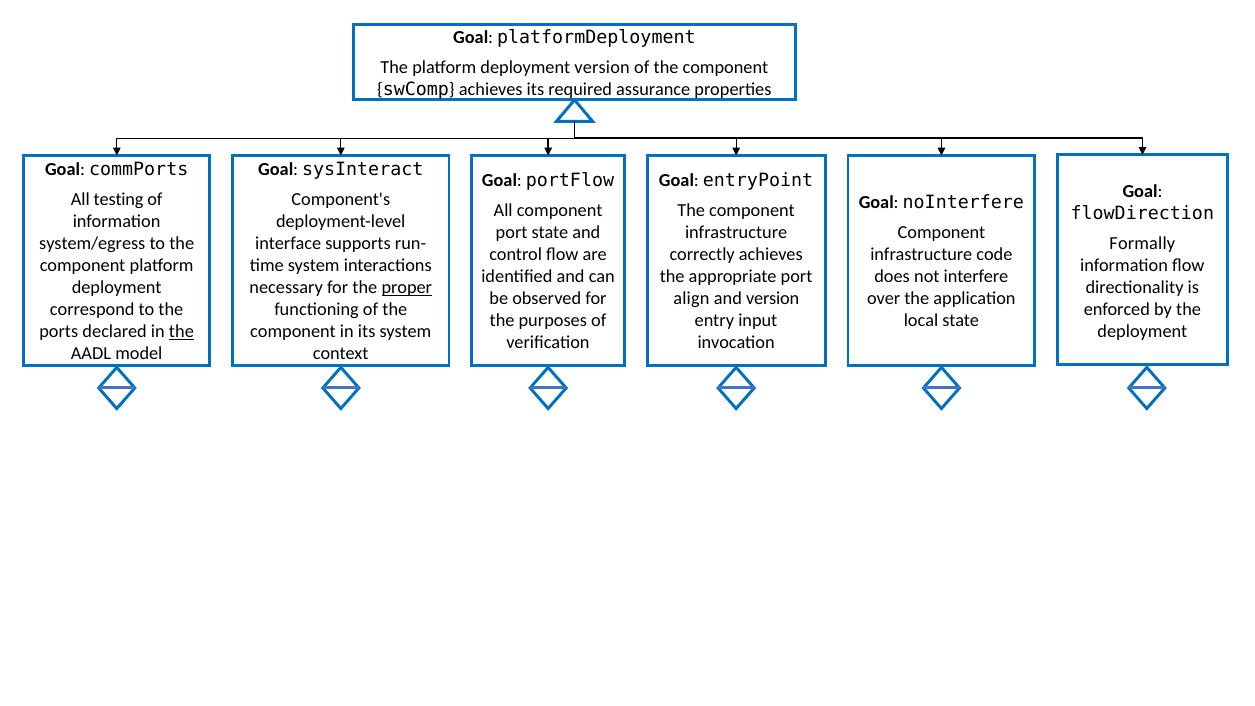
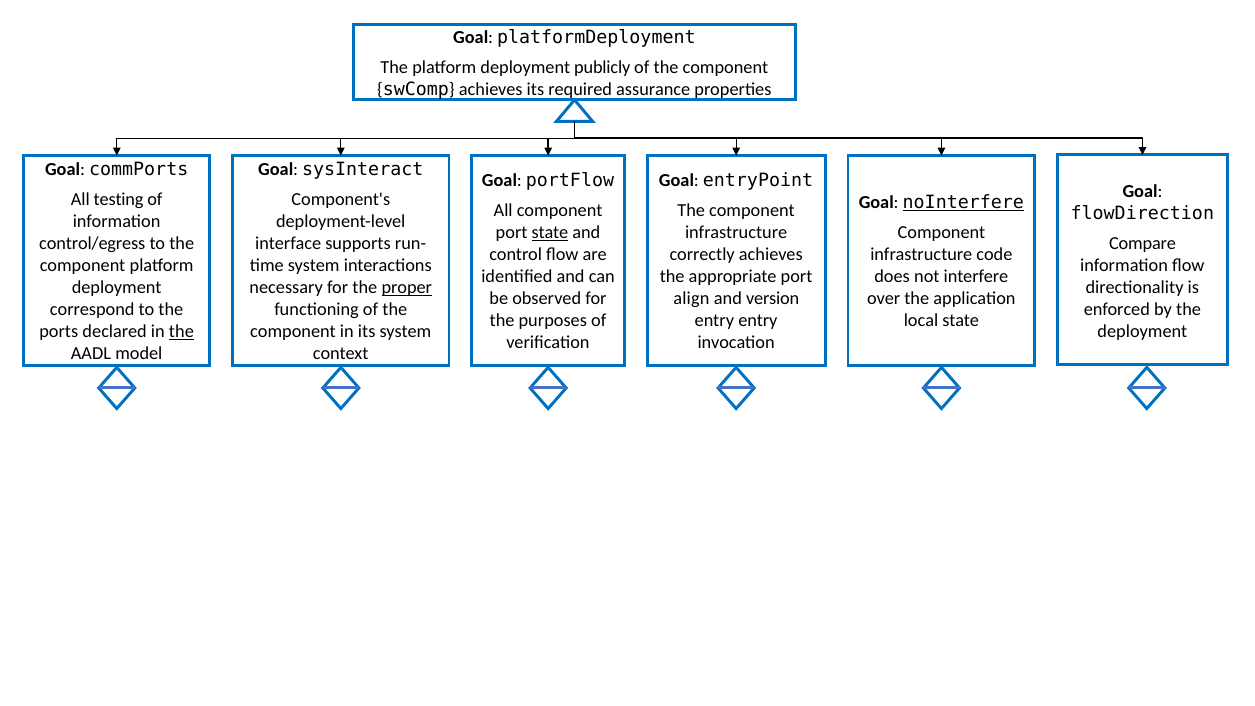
deployment version: version -> publicly
noInterfere underline: none -> present
state at (550, 233) underline: none -> present
Formally: Formally -> Compare
system/egress: system/egress -> control/egress
entry input: input -> entry
